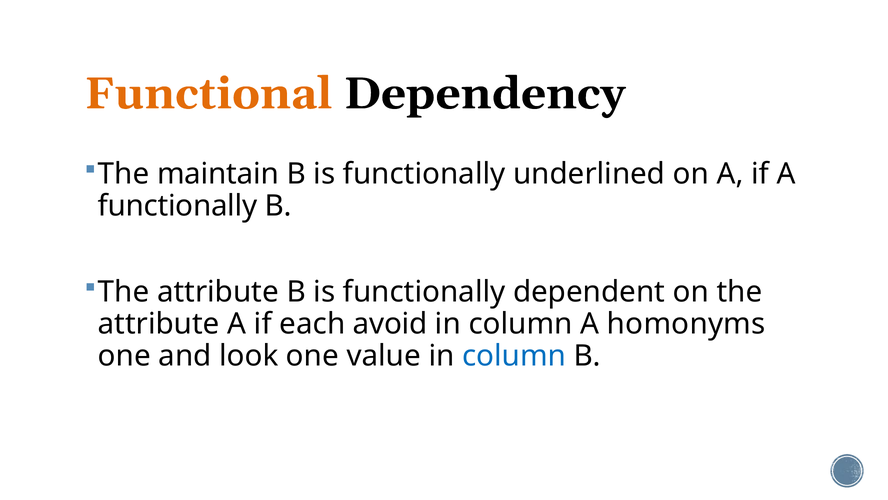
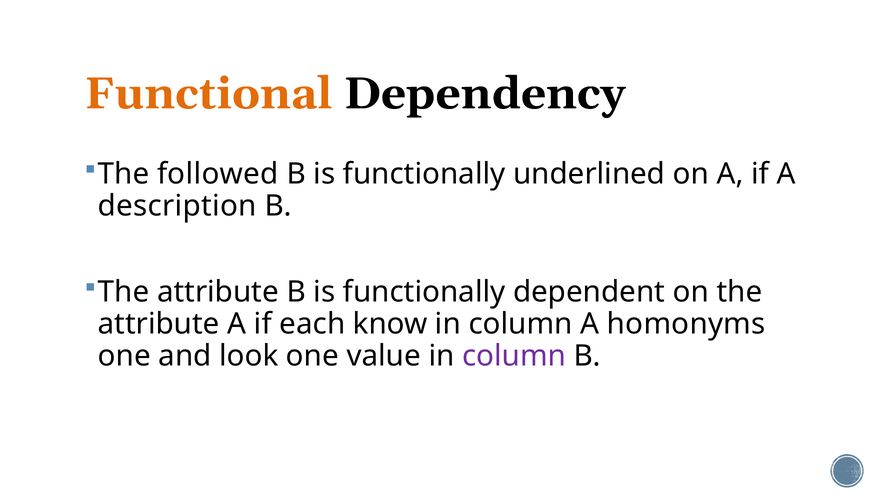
maintain: maintain -> followed
functionally at (178, 206): functionally -> description
avoid: avoid -> know
column at (514, 356) colour: blue -> purple
